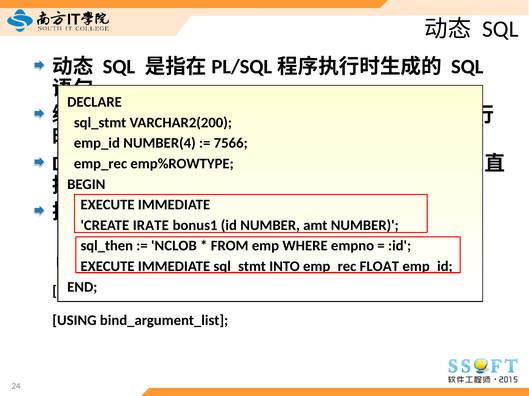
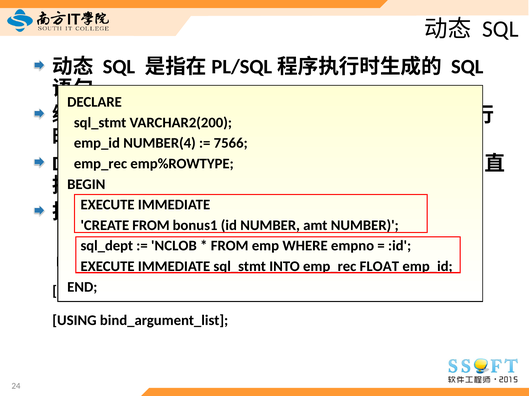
IRATE at (151, 226): IRATE -> FROM
sql_then: sql_then -> sql_dept
